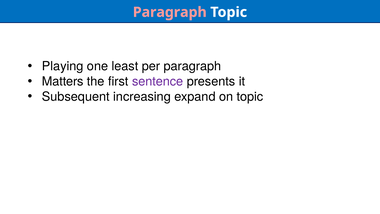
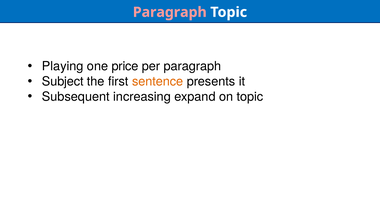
least: least -> price
Matters: Matters -> Subject
sentence colour: purple -> orange
